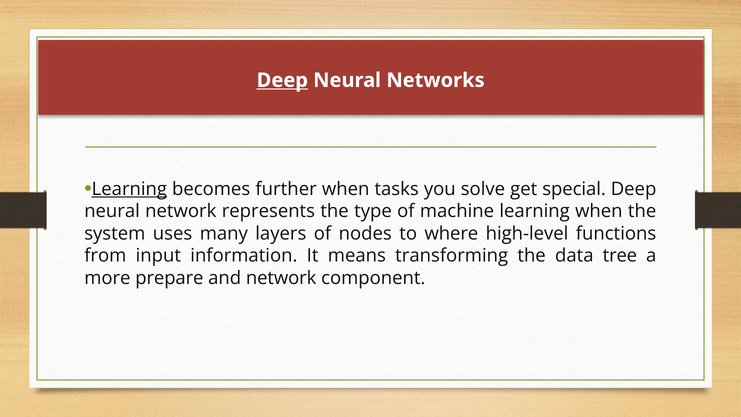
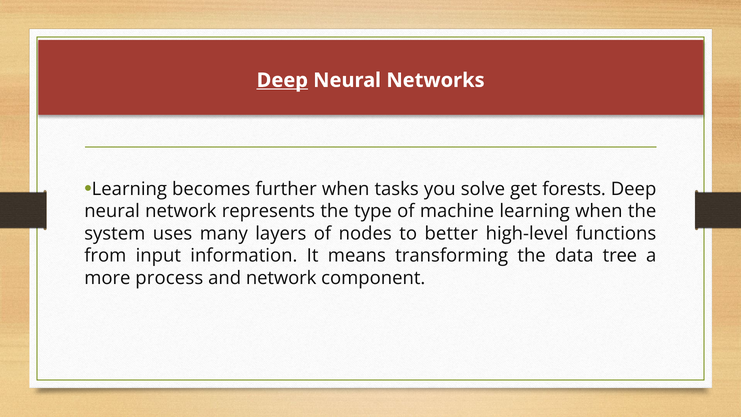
Learning at (129, 189) underline: present -> none
special: special -> forests
where: where -> better
prepare: prepare -> process
